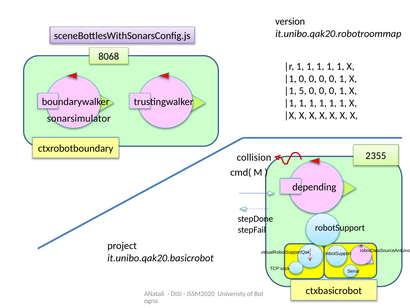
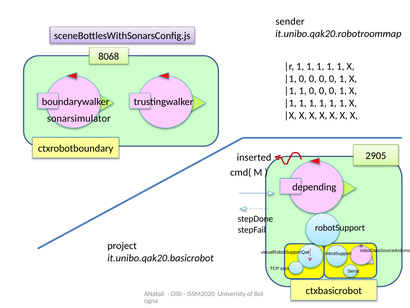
version: version -> sender
5 at (303, 91): 5 -> 1
2355: 2355 -> 2905
collision: collision -> inserted
